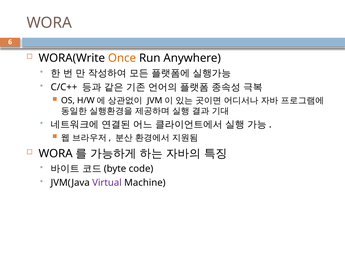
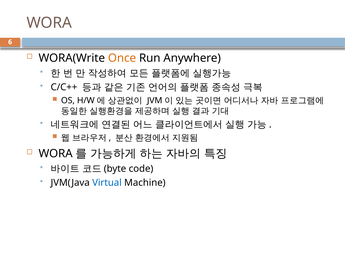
Virtual colour: purple -> blue
